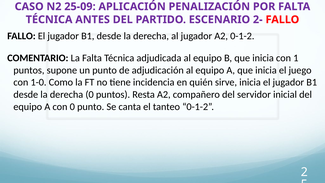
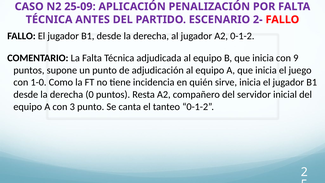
1: 1 -> 9
con 0: 0 -> 3
